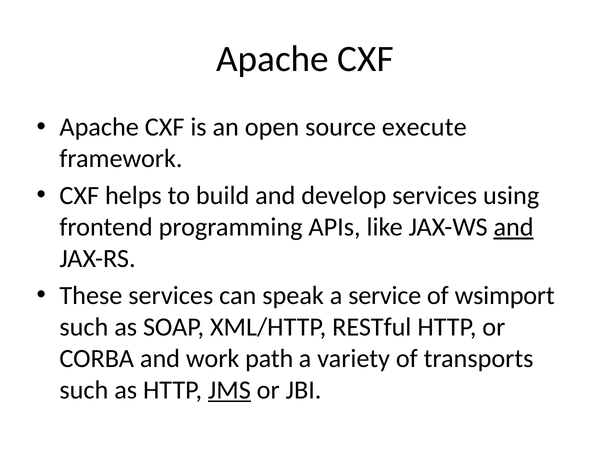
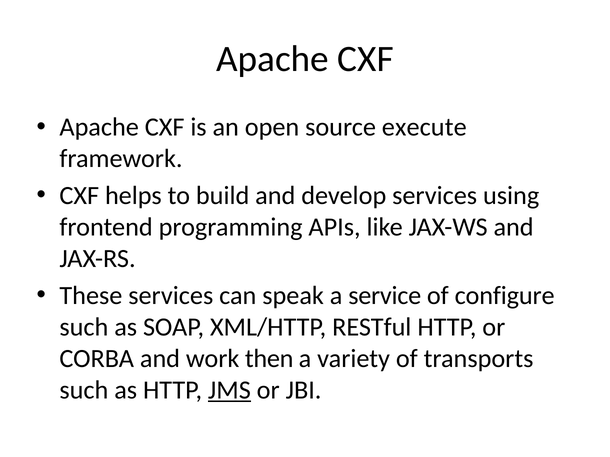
and at (514, 227) underline: present -> none
wsimport: wsimport -> configure
path: path -> then
